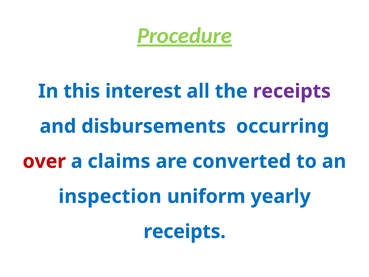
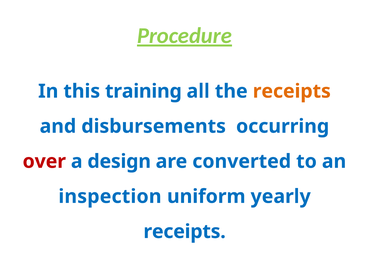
interest: interest -> training
receipts at (292, 91) colour: purple -> orange
claims: claims -> design
